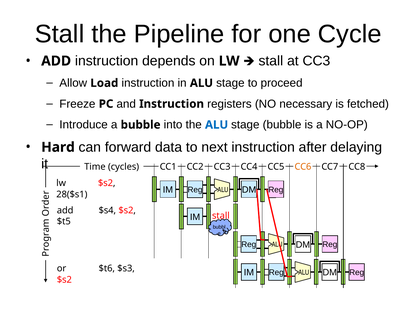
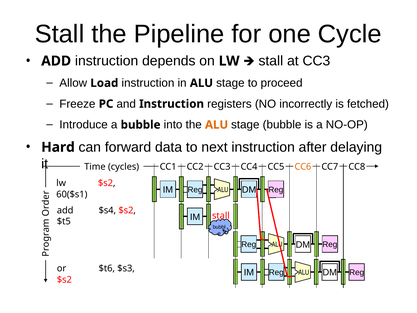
necessary: necessary -> incorrectly
ALU at (217, 125) colour: blue -> orange
28($s1: 28($s1 -> 60($s1
